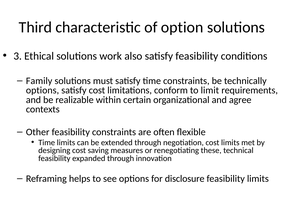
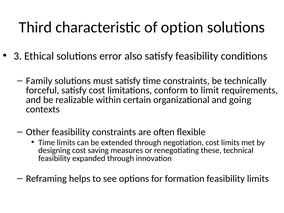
work: work -> error
options at (42, 90): options -> forceful
agree: agree -> going
disclosure: disclosure -> formation
